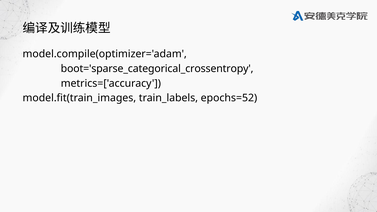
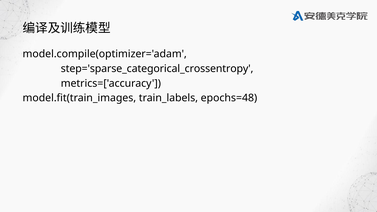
boot='sparse_categorical_crossentropy: boot='sparse_categorical_crossentropy -> step='sparse_categorical_crossentropy
epochs=52: epochs=52 -> epochs=48
